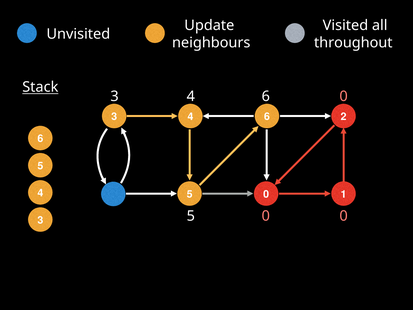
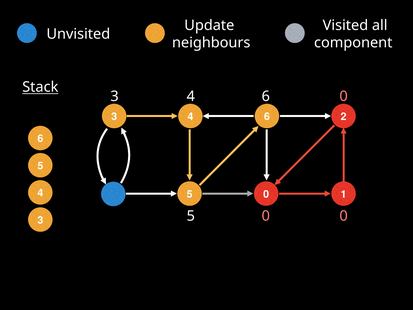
throughout: throughout -> component
